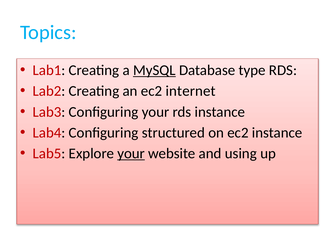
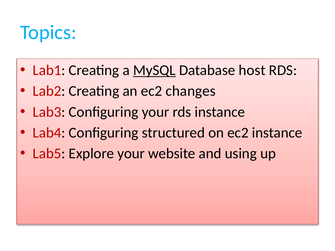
type: type -> host
internet: internet -> changes
your at (131, 154) underline: present -> none
